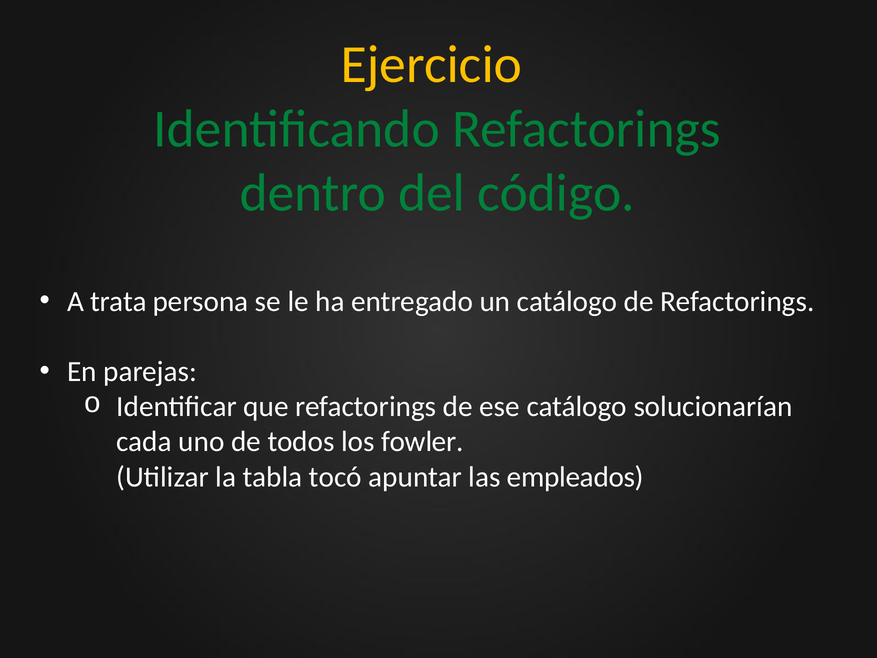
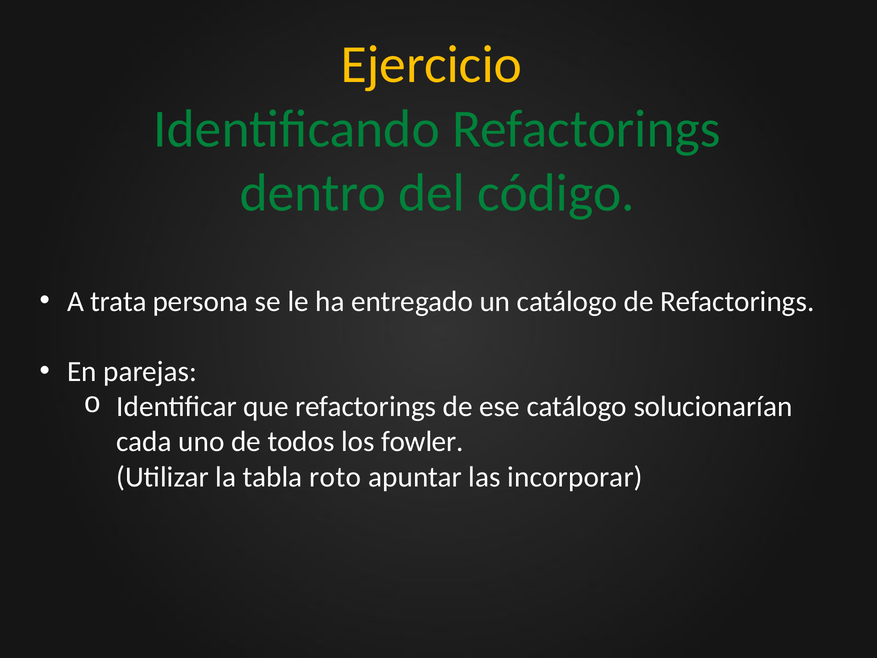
tocó: tocó -> roto
empleados: empleados -> incorporar
